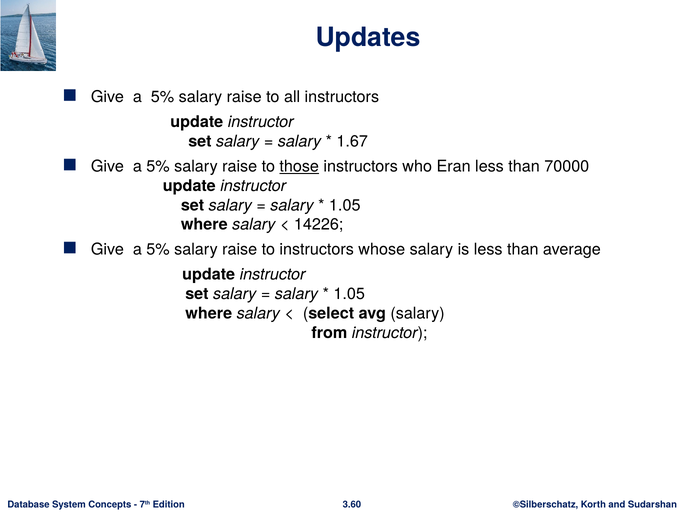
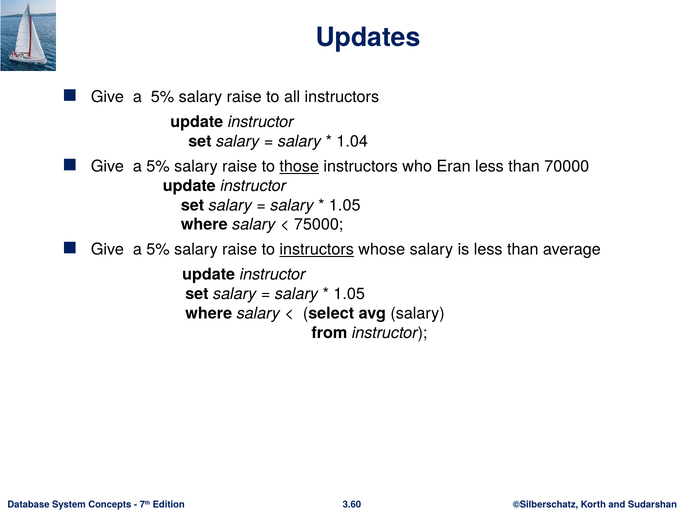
1.67: 1.67 -> 1.04
14226: 14226 -> 75000
instructors at (317, 250) underline: none -> present
